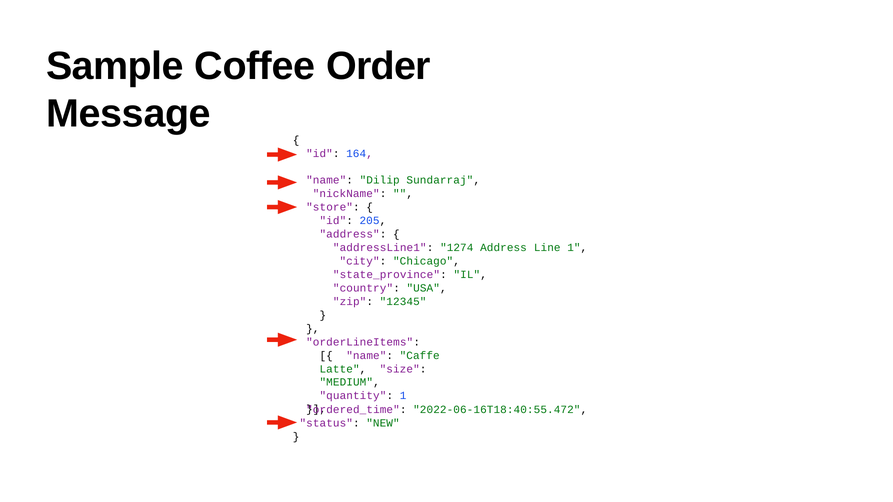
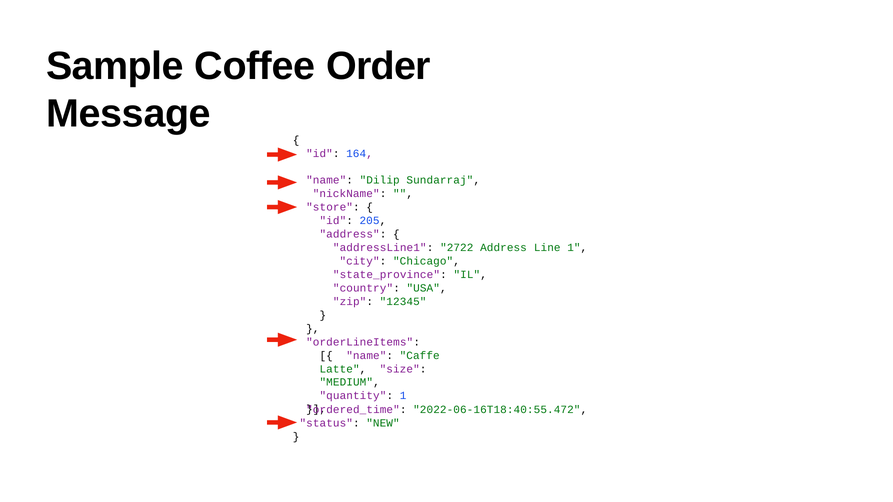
1274: 1274 -> 2722
